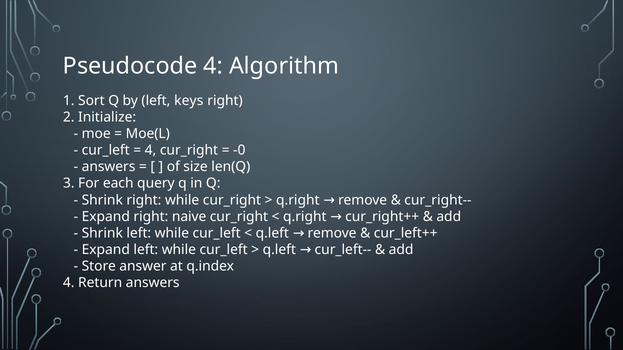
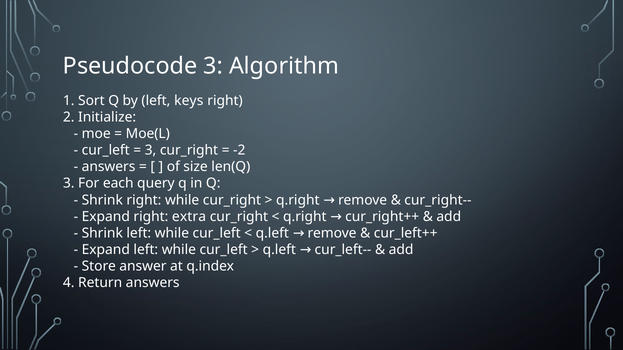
Pseudocode 4: 4 -> 3
4 at (151, 150): 4 -> 3
-0: -0 -> -2
naive: naive -> extra
